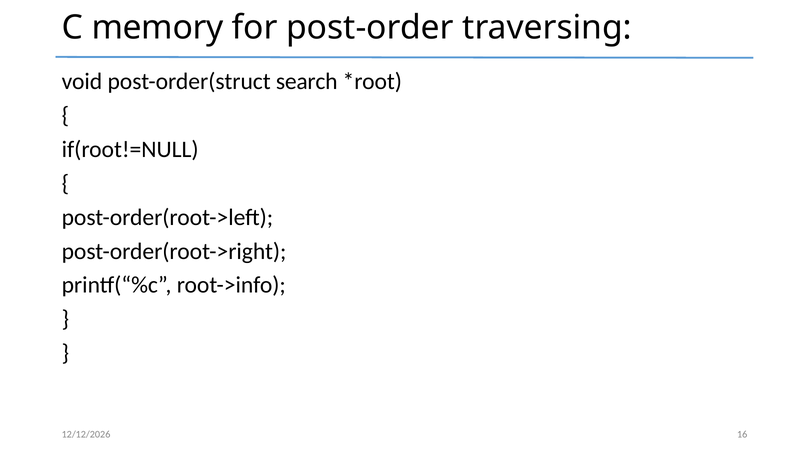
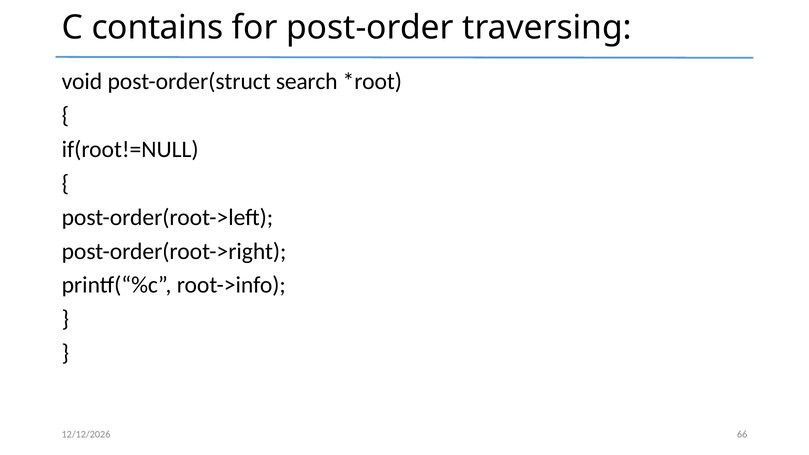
memory: memory -> contains
16: 16 -> 66
